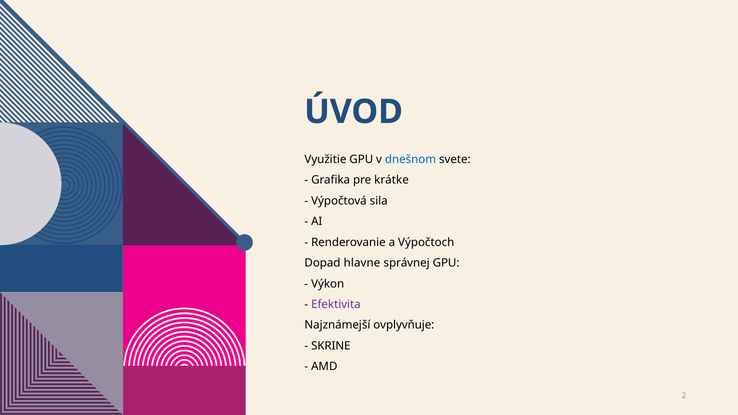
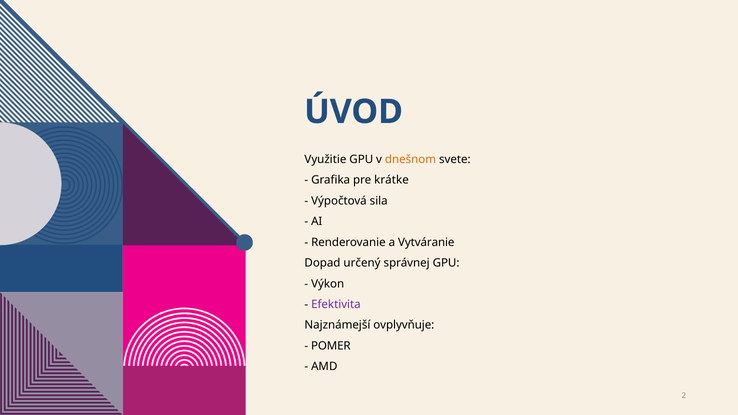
dnešnom colour: blue -> orange
Výpočtoch: Výpočtoch -> Vytváranie
hlavne: hlavne -> určený
SKRINE: SKRINE -> POMER
